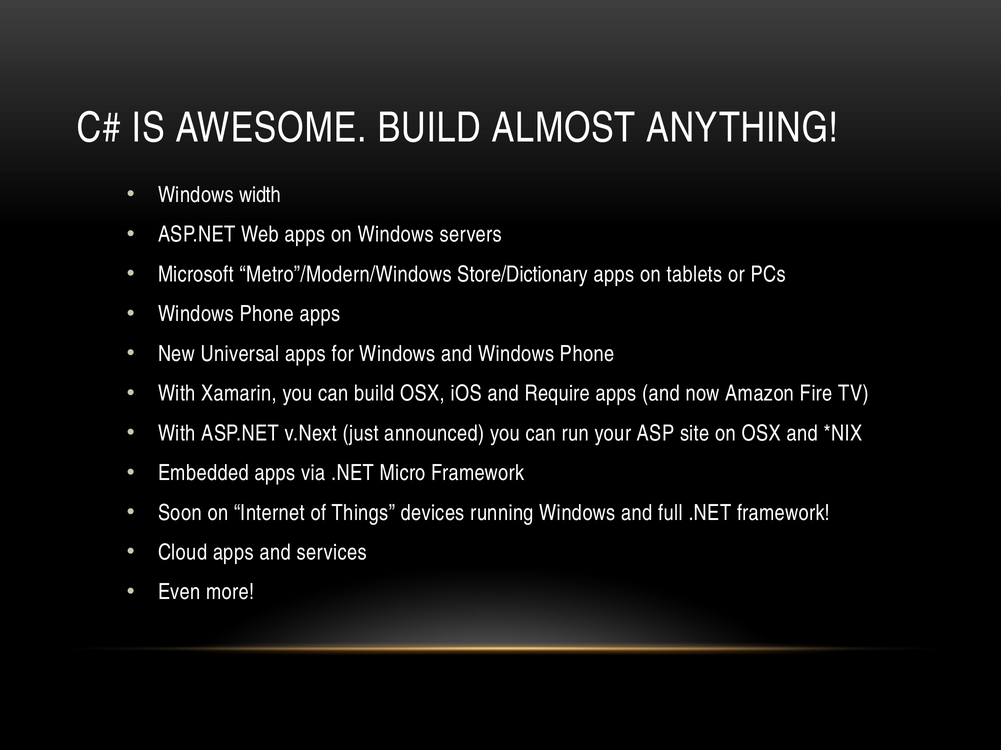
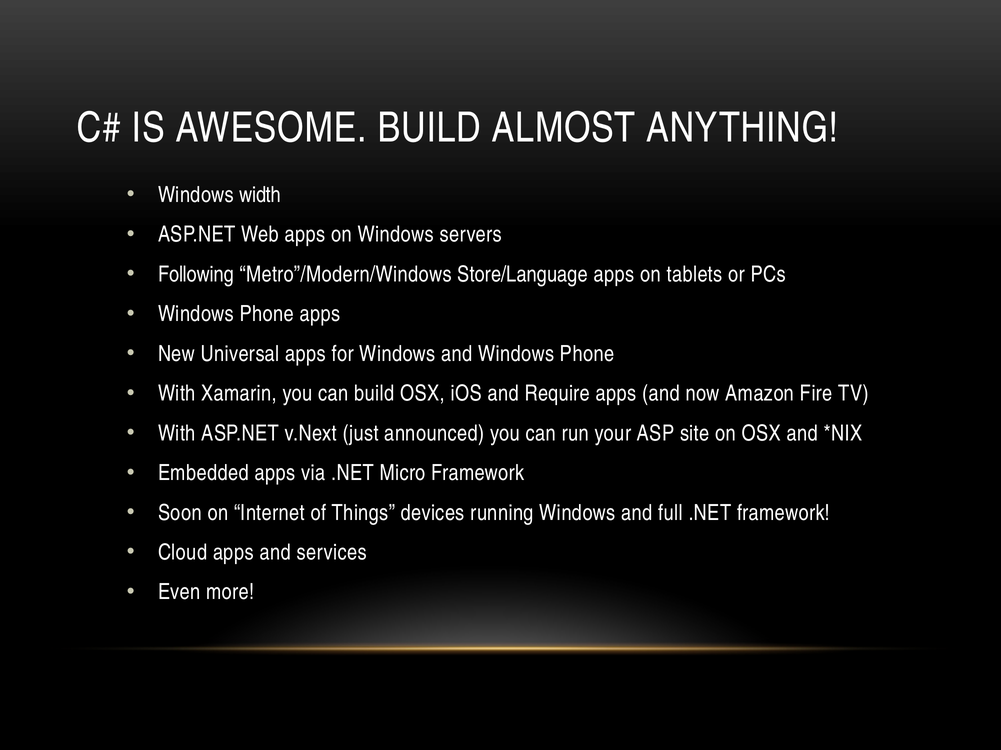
Microsoft: Microsoft -> Following
Store/Dictionary: Store/Dictionary -> Store/Language
